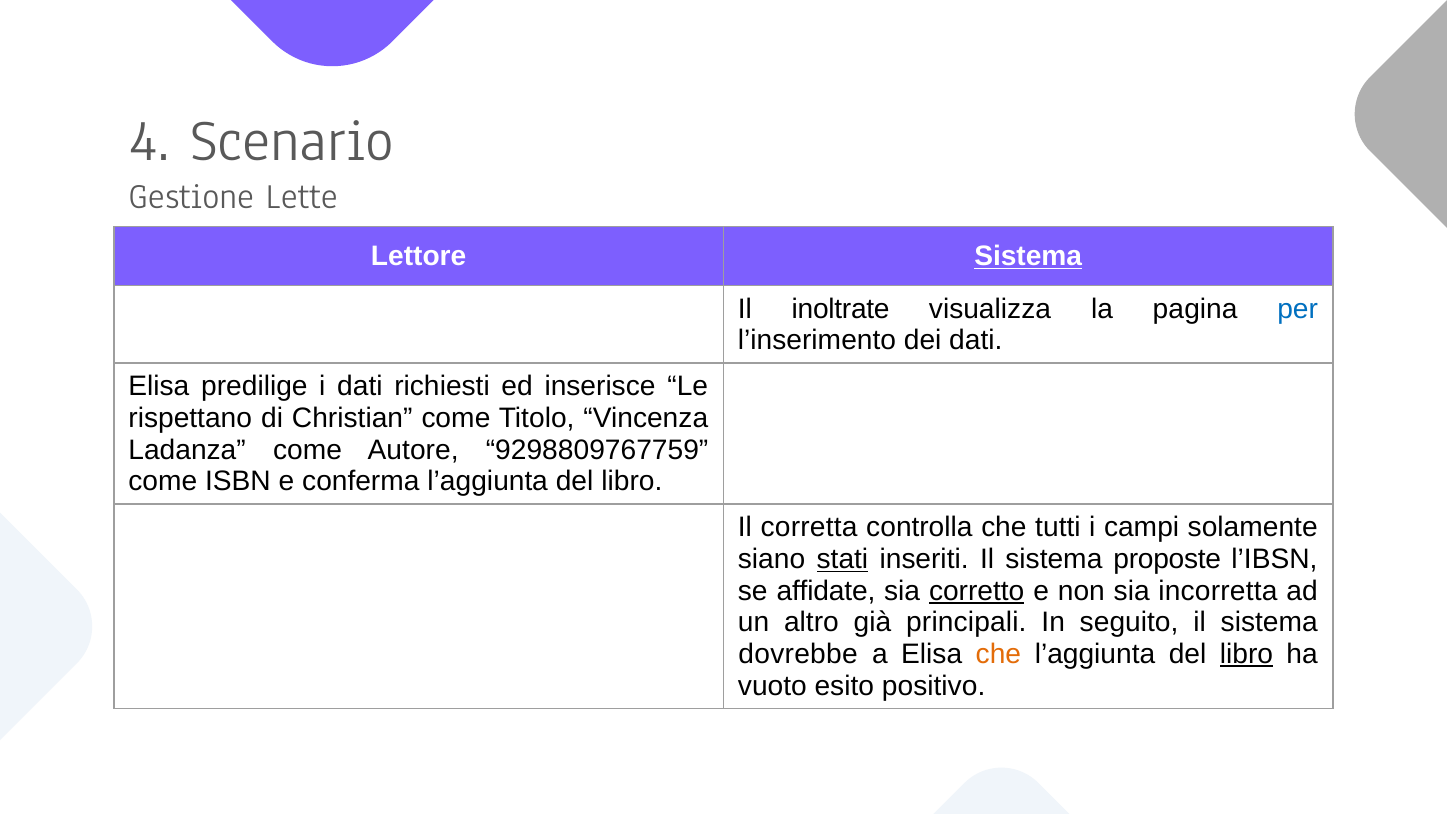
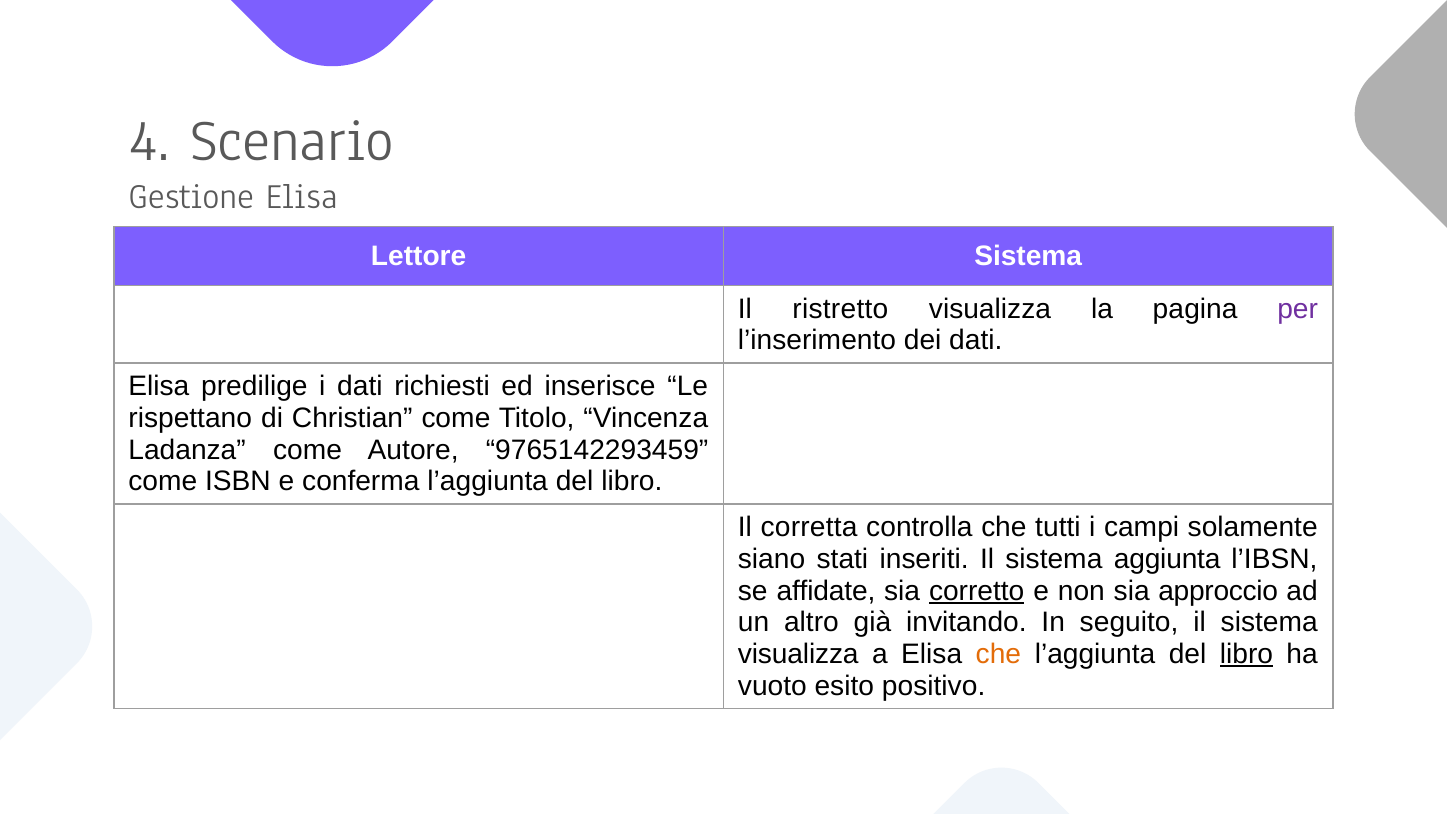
Gestione Lette: Lette -> Elisa
Sistema at (1028, 256) underline: present -> none
inoltrate: inoltrate -> ristretto
per colour: blue -> purple
9298809767759: 9298809767759 -> 9765142293459
stati underline: present -> none
proposte: proposte -> aggiunta
incorretta: incorretta -> approccio
principali: principali -> invitando
dovrebbe at (798, 654): dovrebbe -> visualizza
